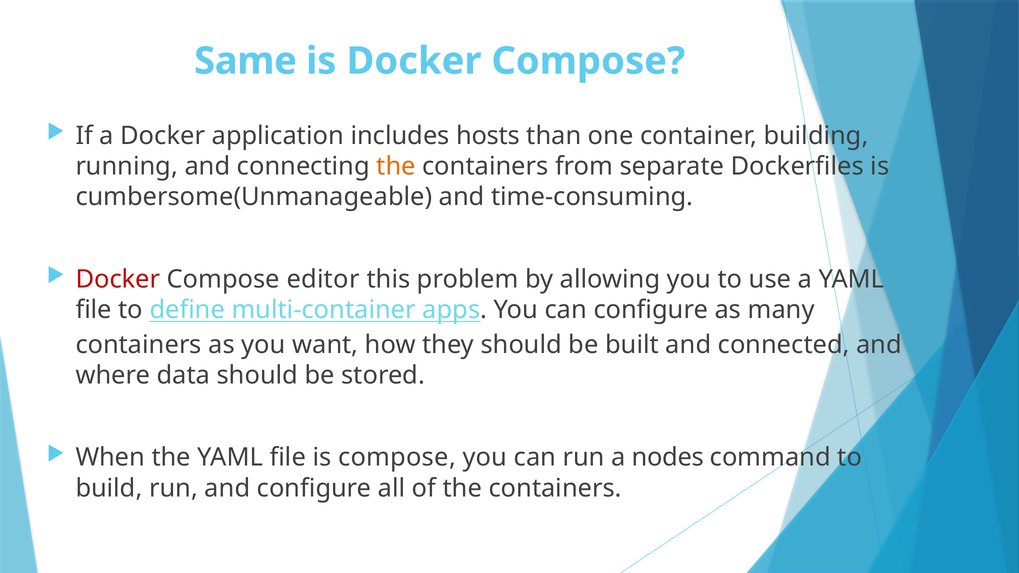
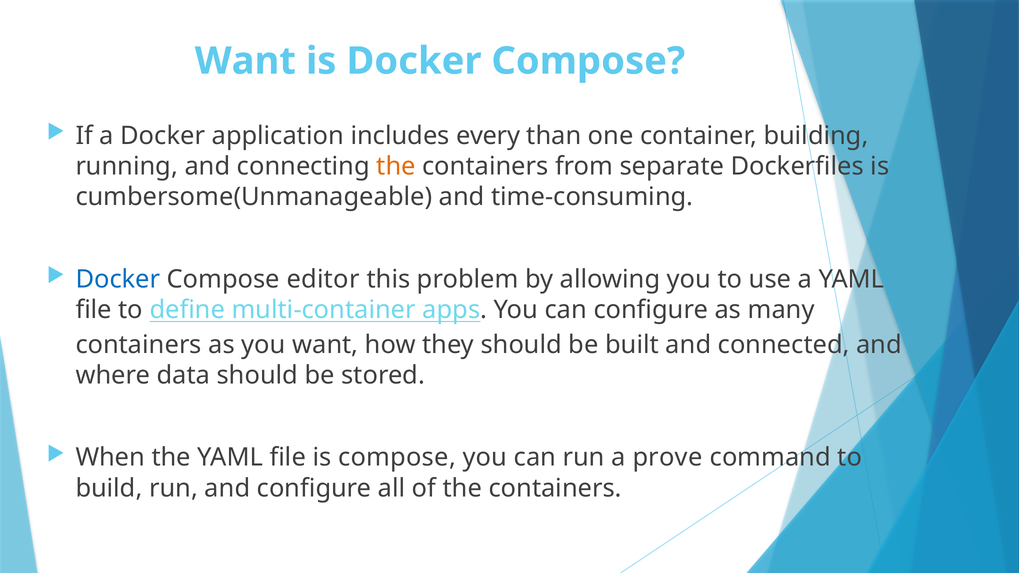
Same at (246, 61): Same -> Want
hosts: hosts -> every
Docker at (118, 279) colour: red -> blue
nodes: nodes -> prove
